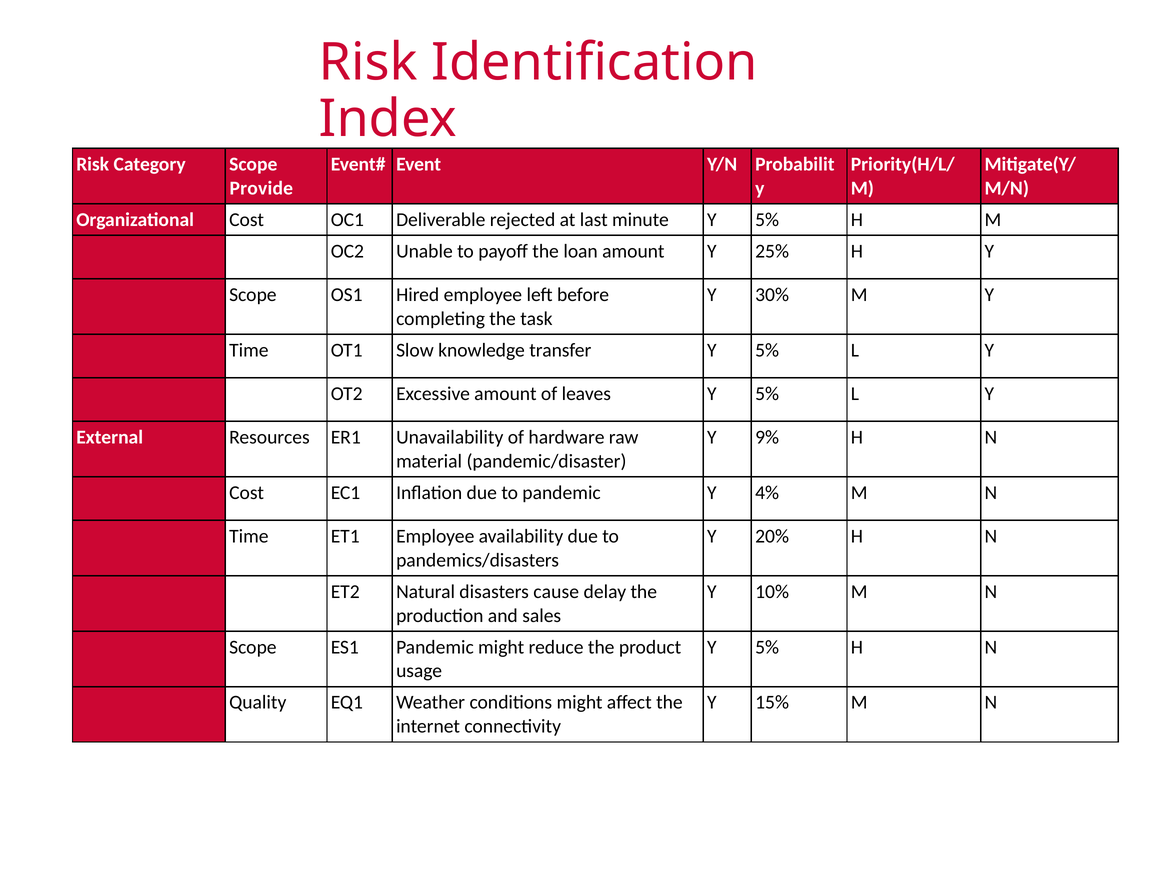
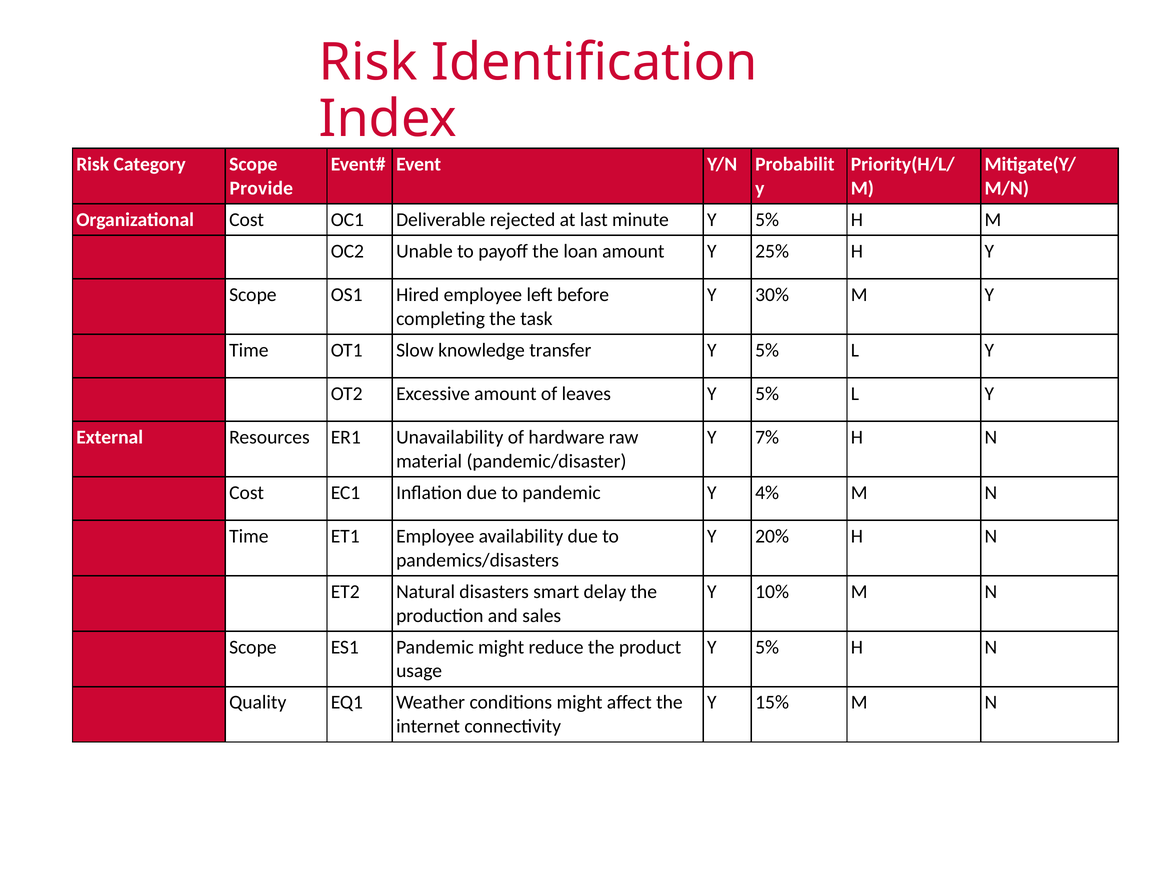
9%: 9% -> 7%
cause: cause -> smart
